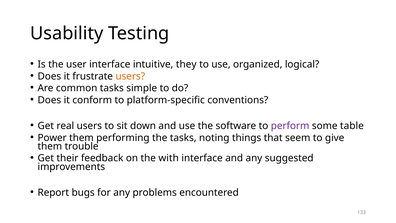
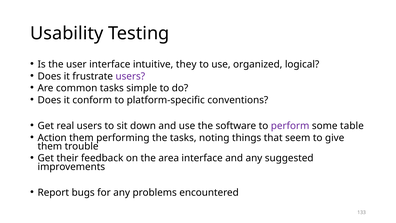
users at (130, 76) colour: orange -> purple
Power: Power -> Action
with: with -> area
